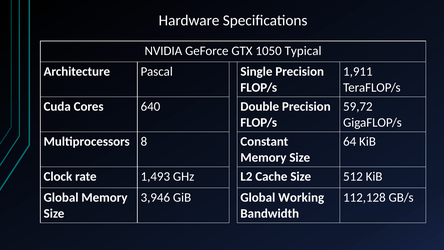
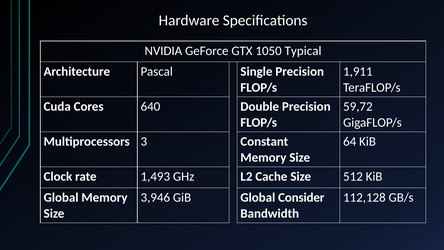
8: 8 -> 3
Working: Working -> Consider
